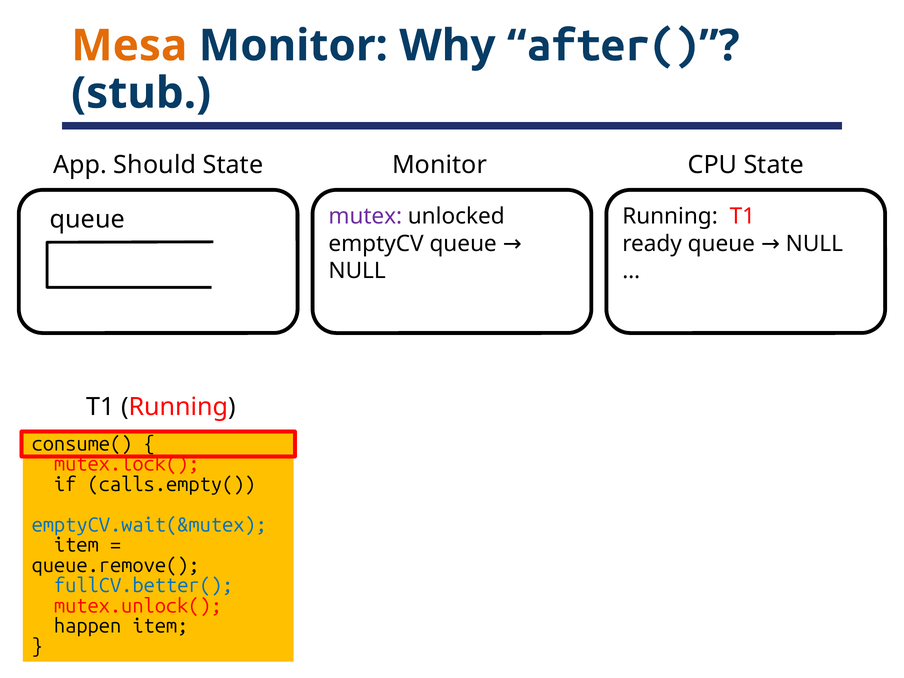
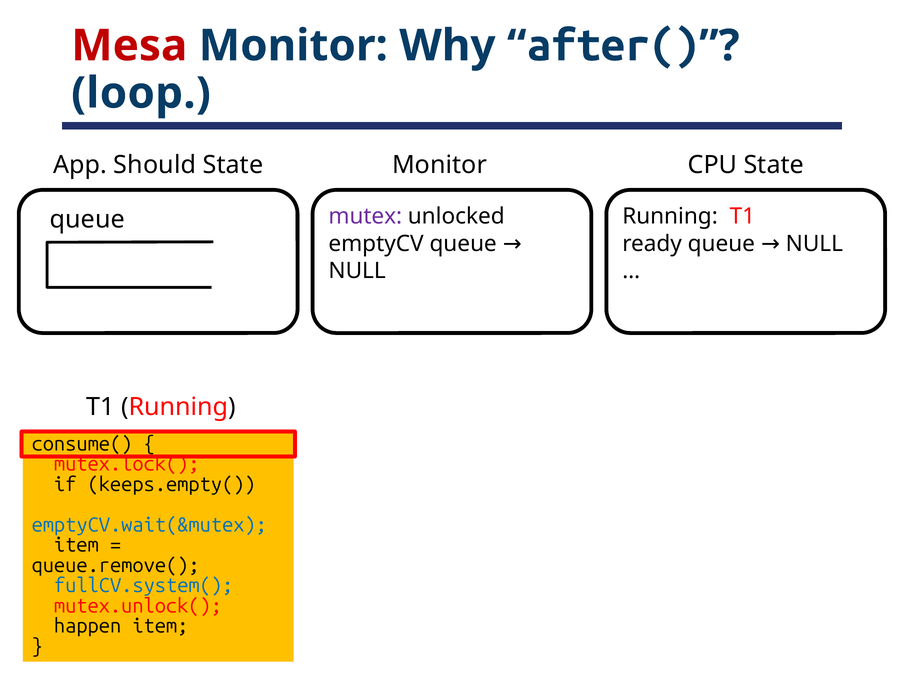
Mesa colour: orange -> red
stub: stub -> loop
calls.empty(: calls.empty( -> keeps.empty(
fullCV.better(: fullCV.better( -> fullCV.system(
